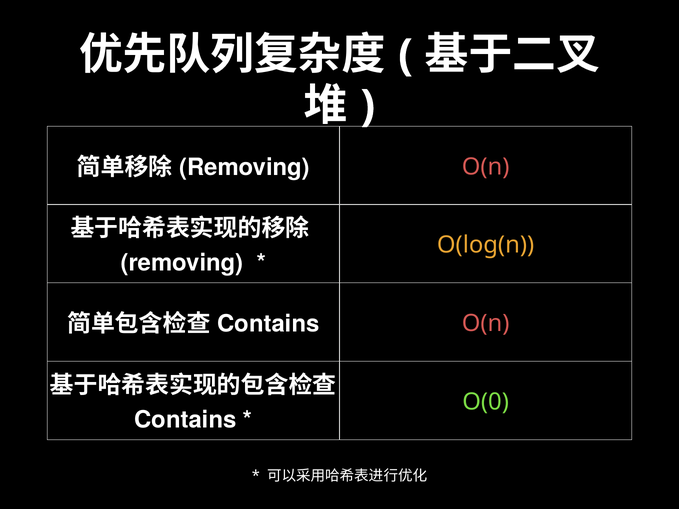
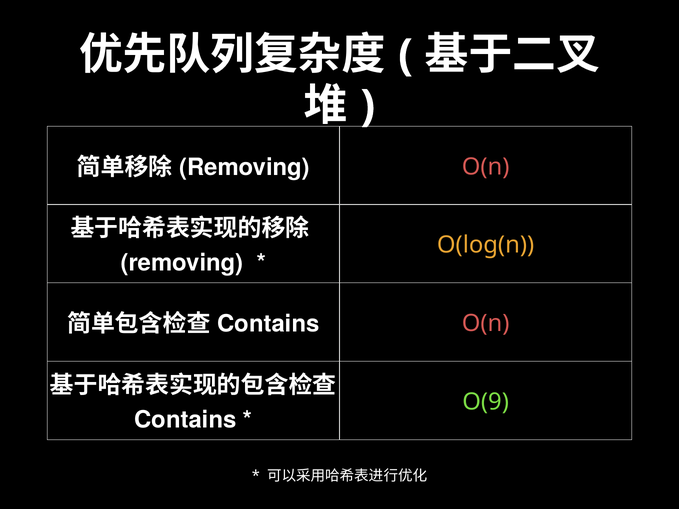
O(0: O(0 -> O(9
